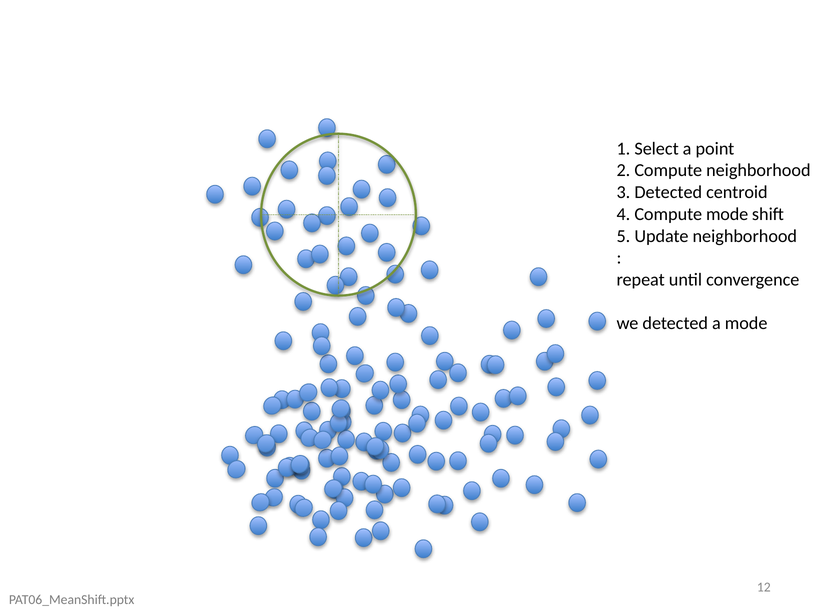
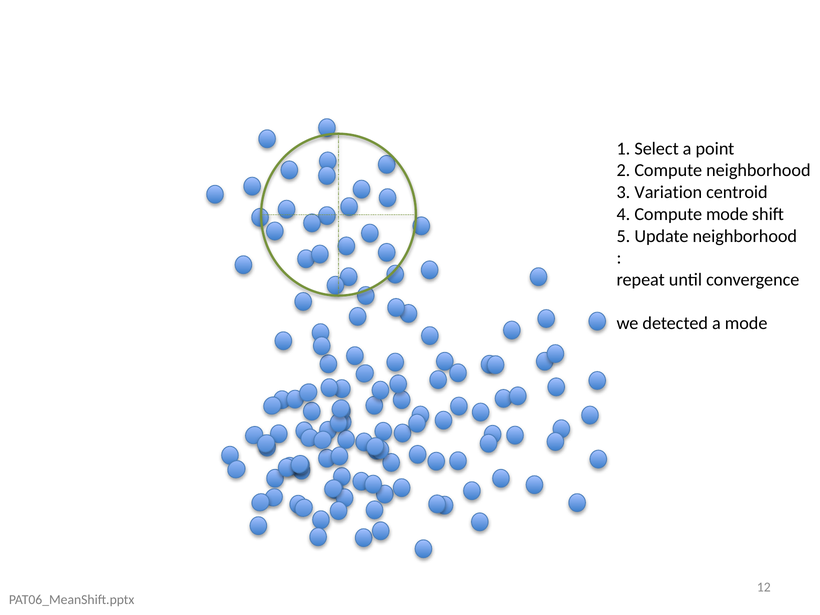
3 Detected: Detected -> Variation
